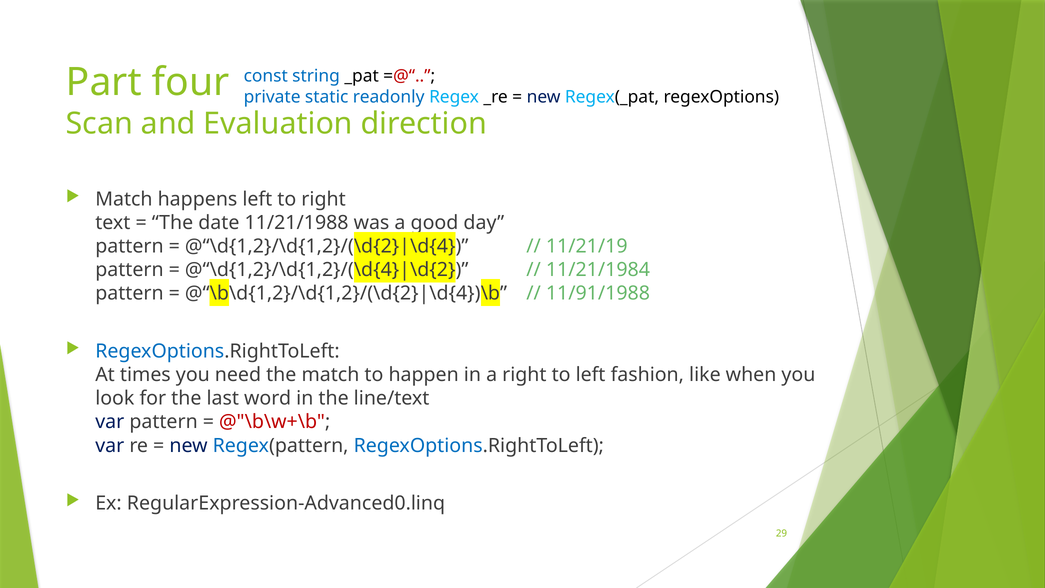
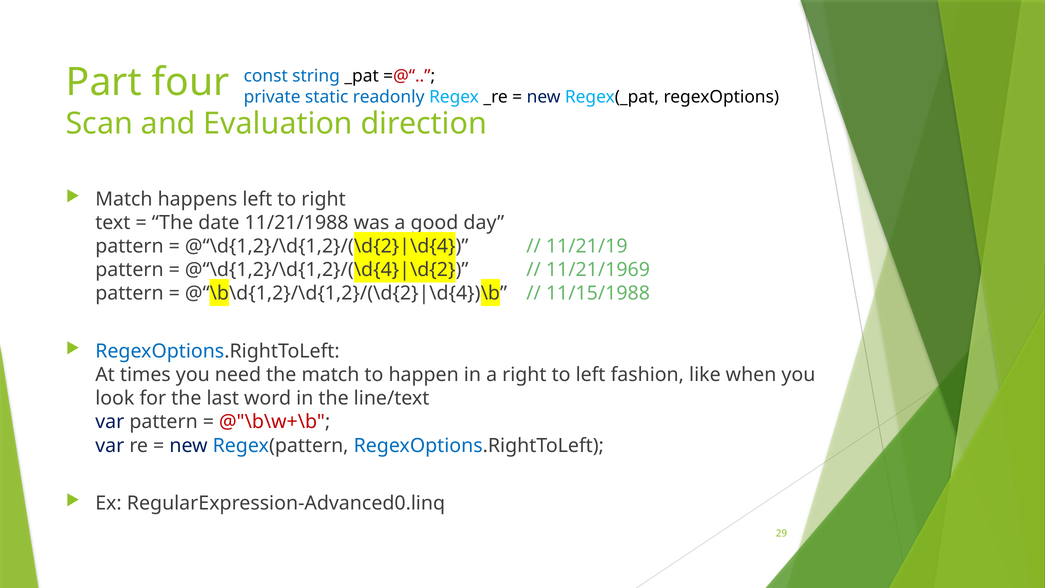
11/21/1984: 11/21/1984 -> 11/21/1969
11/91/1988: 11/91/1988 -> 11/15/1988
